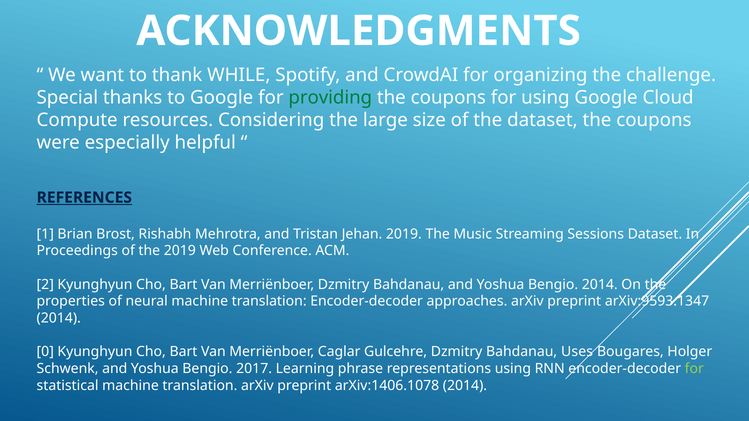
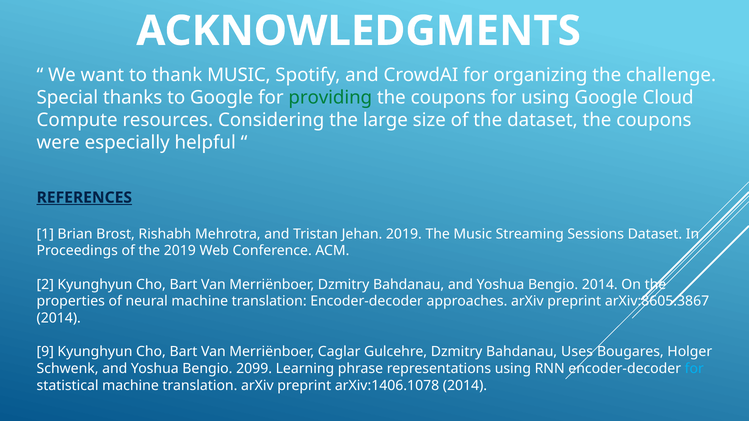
thank WHILE: WHILE -> MUSIC
arXiv:9593.1347: arXiv:9593.1347 -> arXiv:8605.3867
0: 0 -> 9
2017: 2017 -> 2099
for at (694, 369) colour: light green -> light blue
